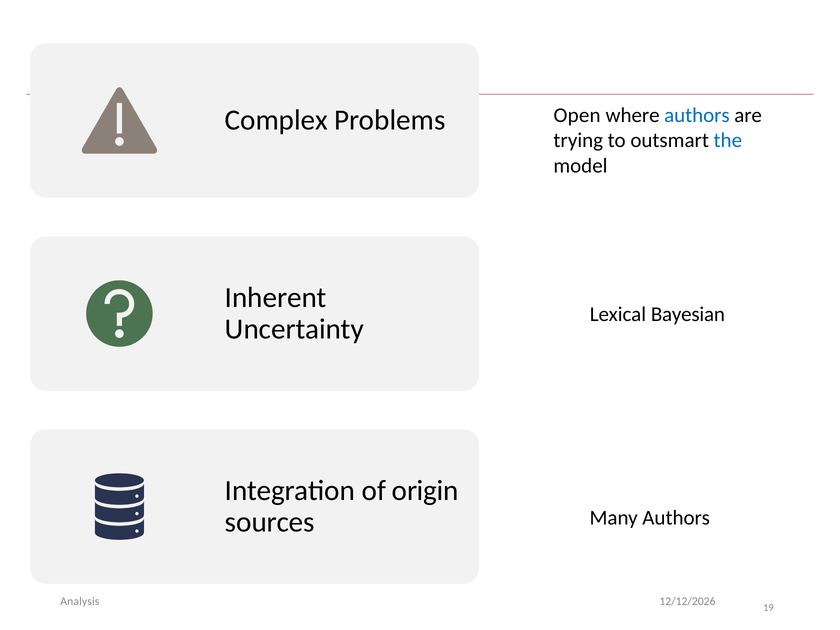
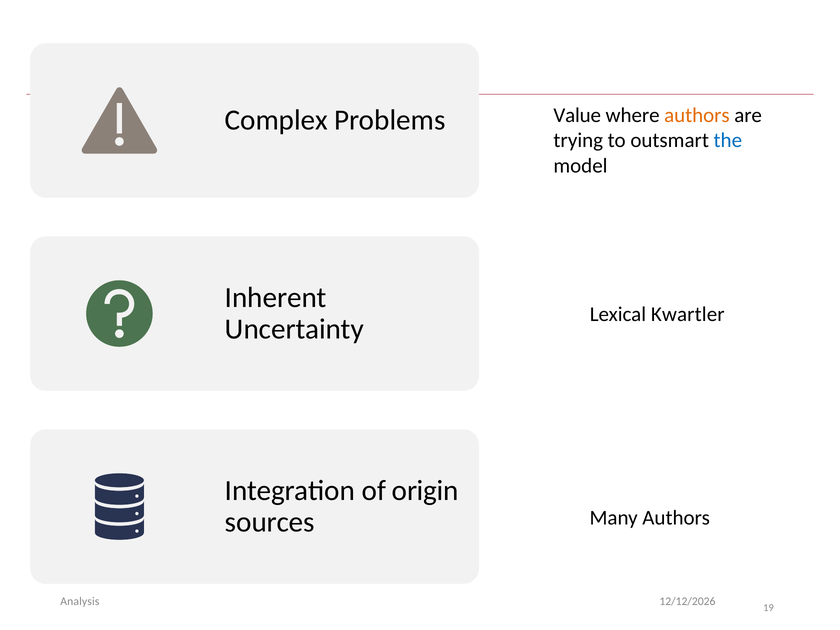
Open: Open -> Value
authors at (697, 115) colour: blue -> orange
Lexical Bayesian: Bayesian -> Kwartler
